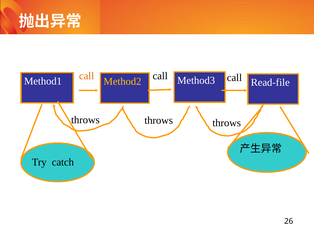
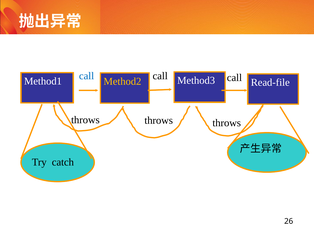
call at (87, 76) colour: orange -> blue
